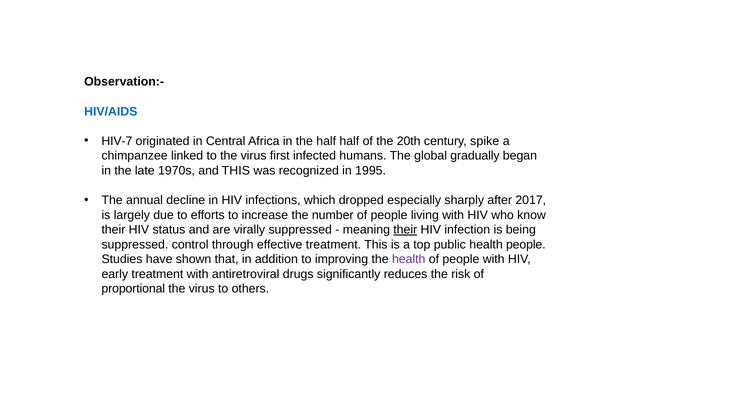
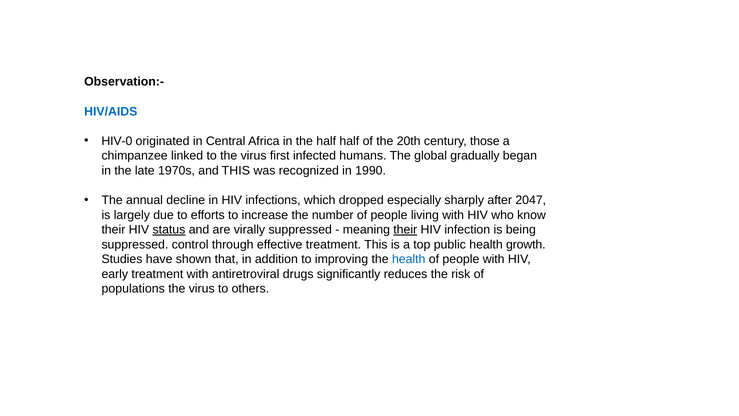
HIV-7: HIV-7 -> HIV-0
spike: spike -> those
1995: 1995 -> 1990
2017: 2017 -> 2047
status underline: none -> present
health people: people -> growth
health at (409, 259) colour: purple -> blue
proportional: proportional -> populations
